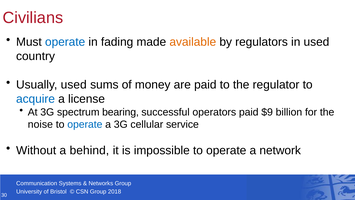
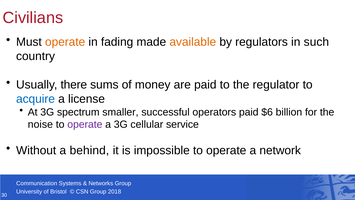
operate at (65, 42) colour: blue -> orange
in used: used -> such
Usually used: used -> there
bearing: bearing -> smaller
$9: $9 -> $6
operate at (85, 124) colour: blue -> purple
